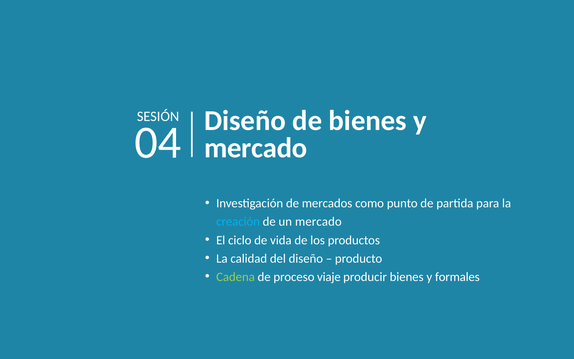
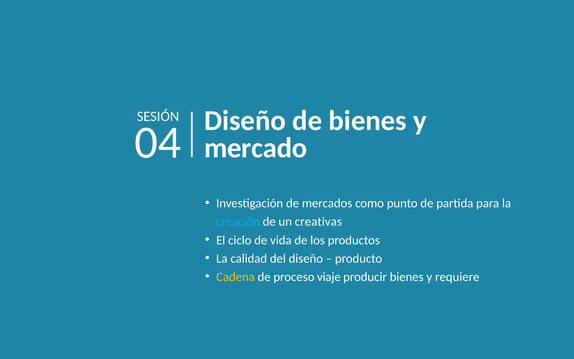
un mercado: mercado -> creativas
Cadena colour: light green -> yellow
formales: formales -> requiere
